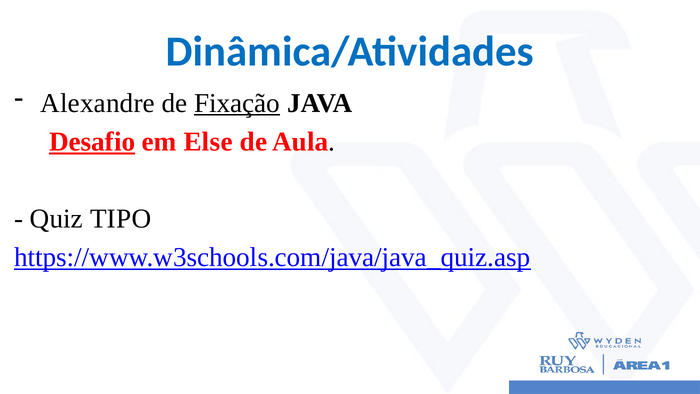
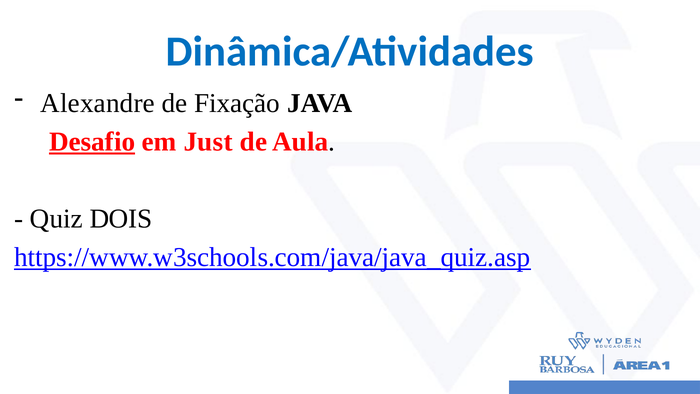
Fixação underline: present -> none
Else: Else -> Just
TIPO: TIPO -> DOIS
